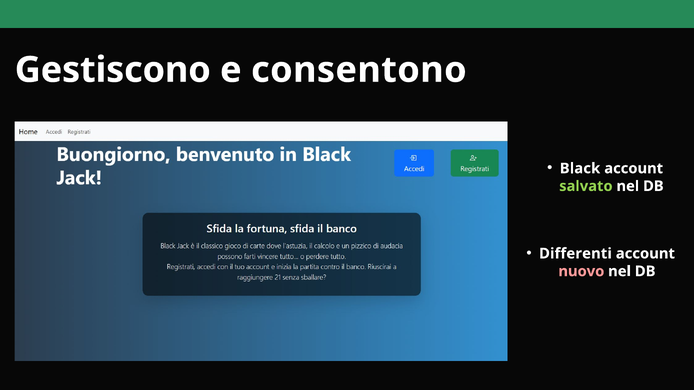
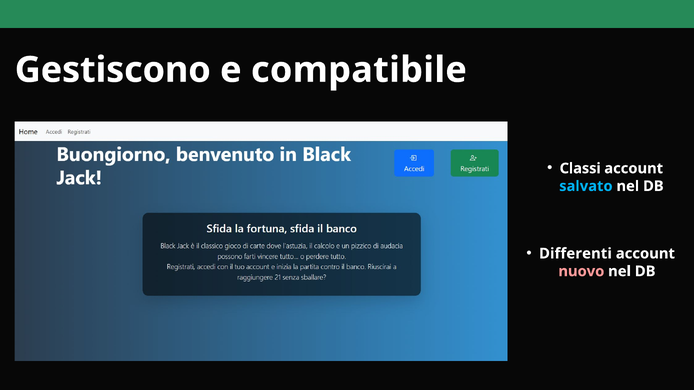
consentono: consentono -> compatibile
Black: Black -> Classi
salvato colour: light green -> light blue
